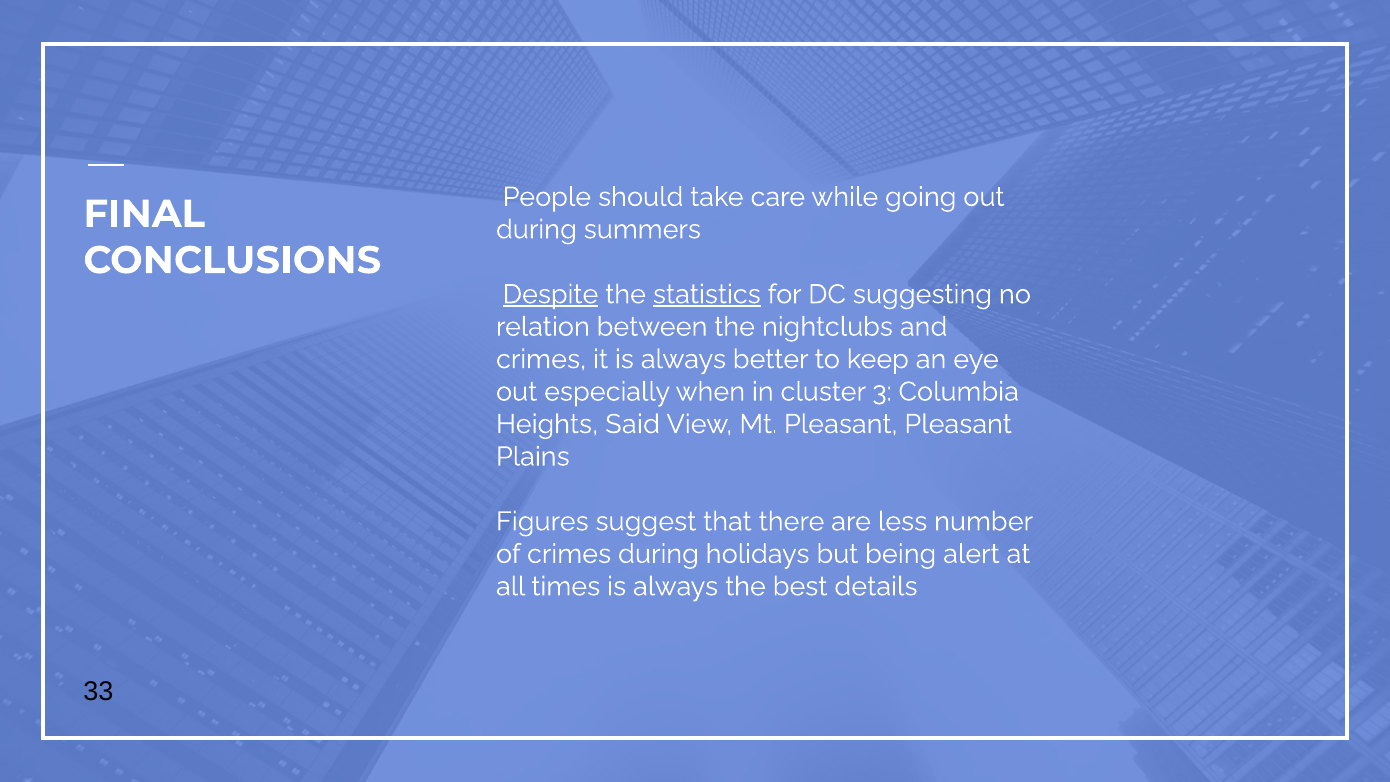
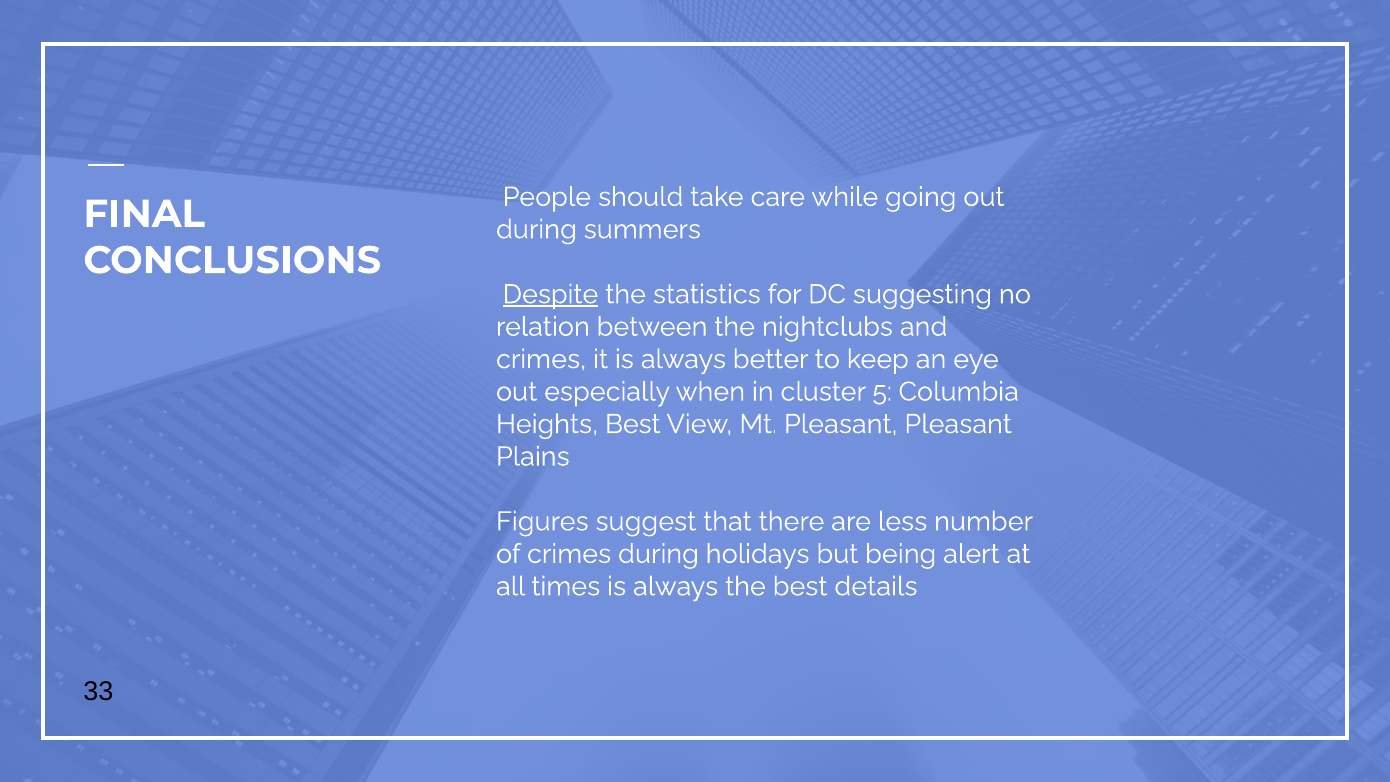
statistics underline: present -> none
3: 3 -> 5
Heights Said: Said -> Best
